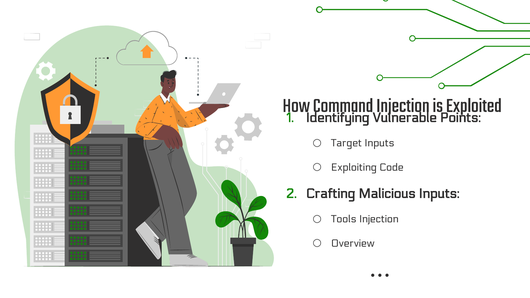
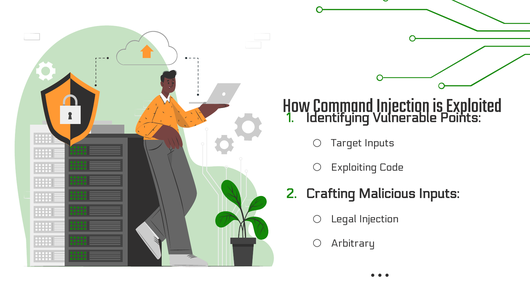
Tools: Tools -> Legal
Overview: Overview -> Arbitrary
